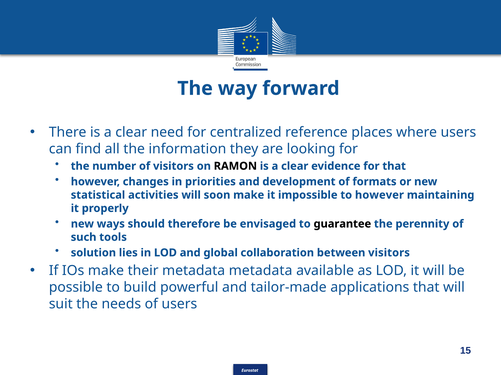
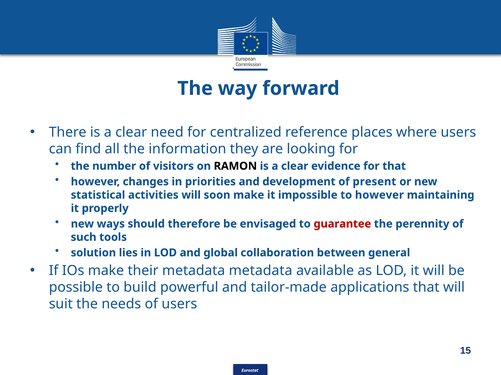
formats: formats -> present
guarantee colour: black -> red
between visitors: visitors -> general
